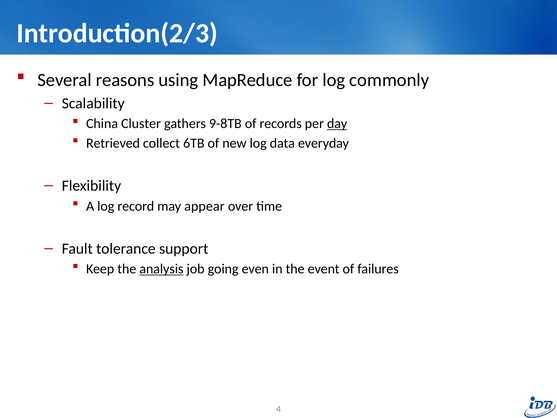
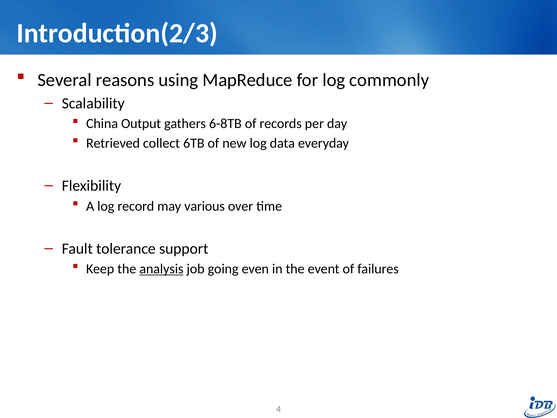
Cluster: Cluster -> Output
9-8TB: 9-8TB -> 6-8TB
day underline: present -> none
appear: appear -> various
